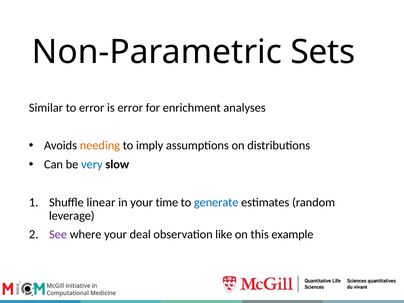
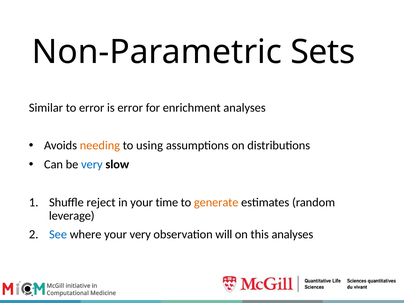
imply: imply -> using
linear: linear -> reject
generate colour: blue -> orange
See colour: purple -> blue
your deal: deal -> very
like: like -> will
this example: example -> analyses
